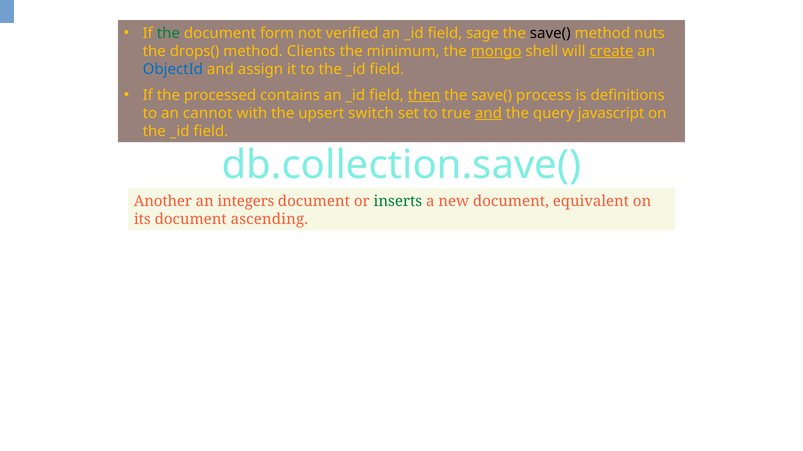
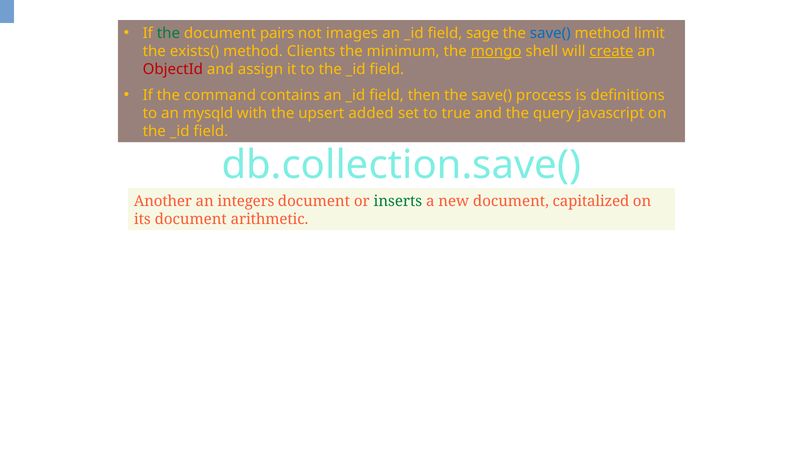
form: form -> pairs
verified: verified -> images
save( at (550, 33) colour: black -> blue
nuts: nuts -> limit
drops(: drops( -> exists(
ObjectId colour: blue -> red
processed: processed -> command
then underline: present -> none
cannot: cannot -> mysqld
switch: switch -> added
and at (488, 113) underline: present -> none
equivalent: equivalent -> capitalized
ascending: ascending -> arithmetic
